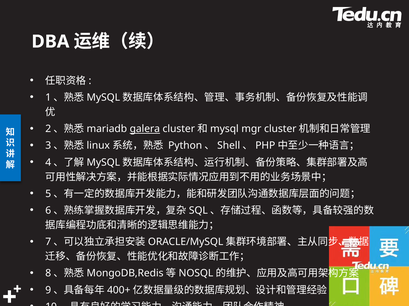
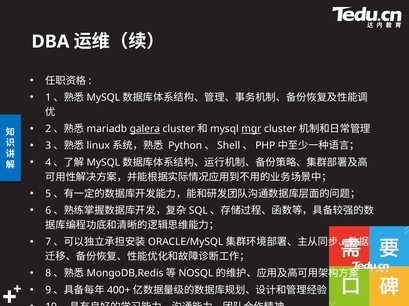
mgr underline: none -> present
